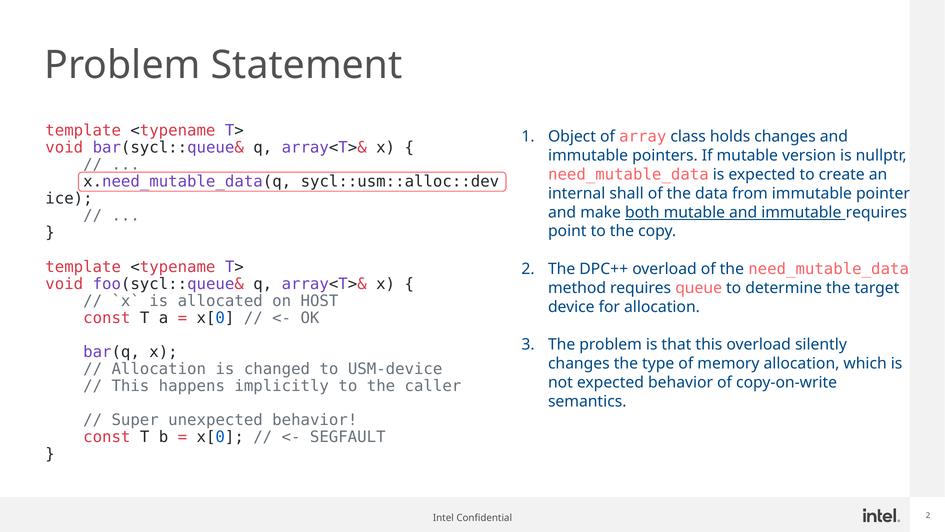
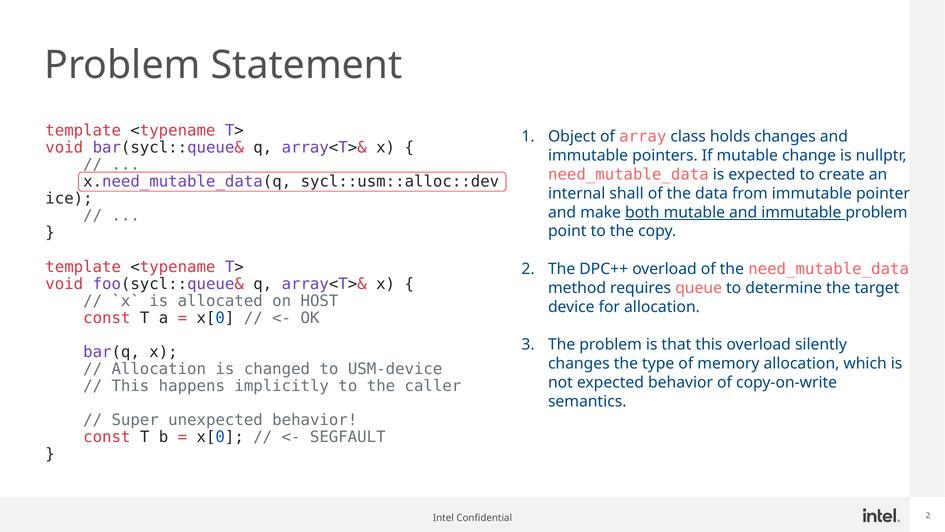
version: version -> change
immutable requires: requires -> problem
